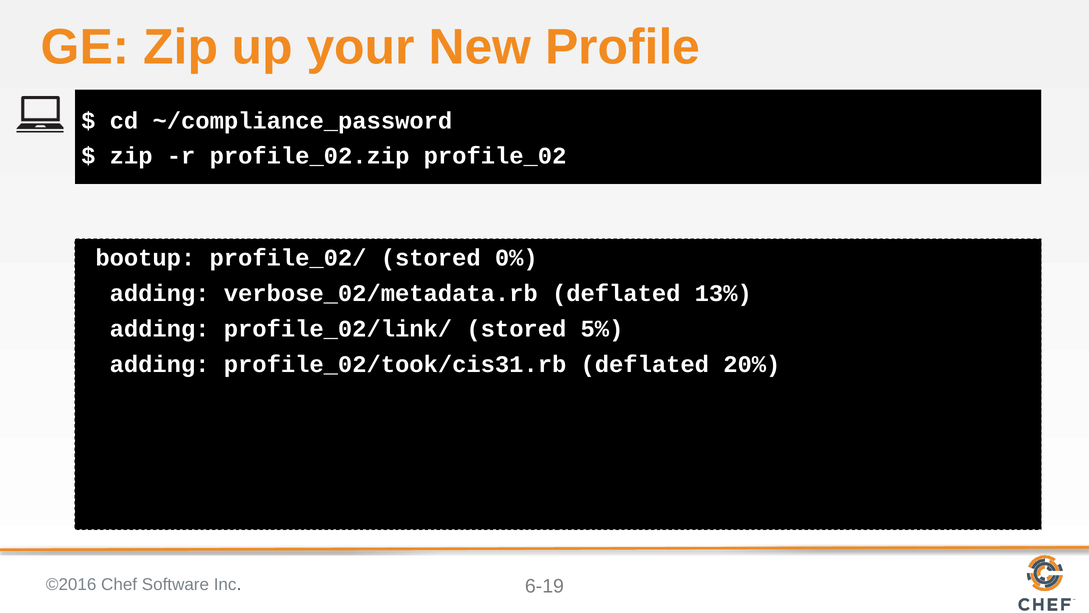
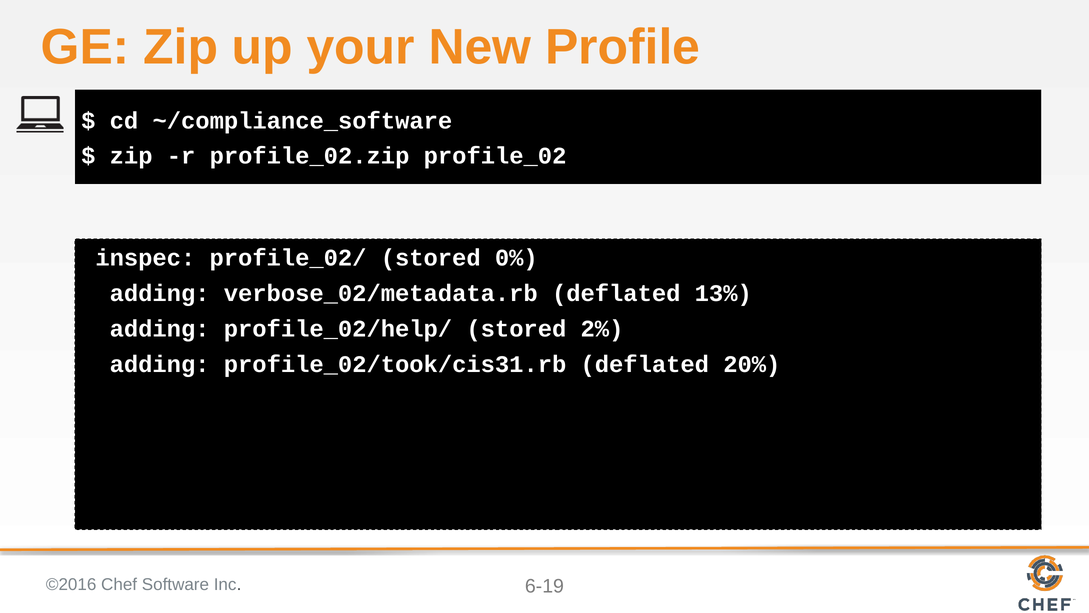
~/compliance_password: ~/compliance_password -> ~/compliance_software
bootup: bootup -> inspec
profile_02/link/: profile_02/link/ -> profile_02/help/
5%: 5% -> 2%
